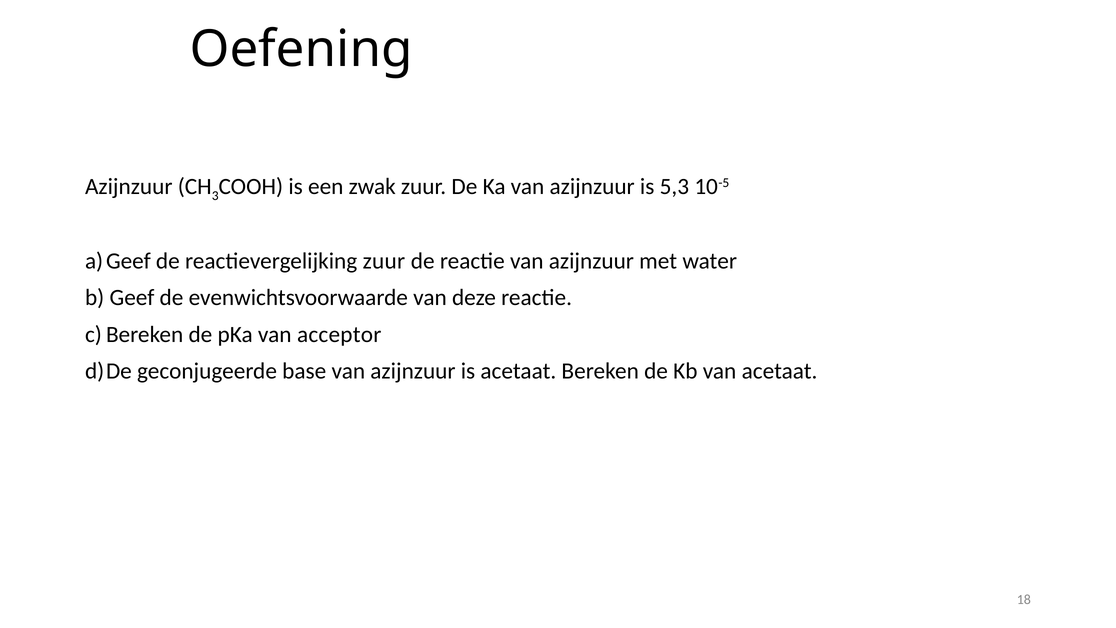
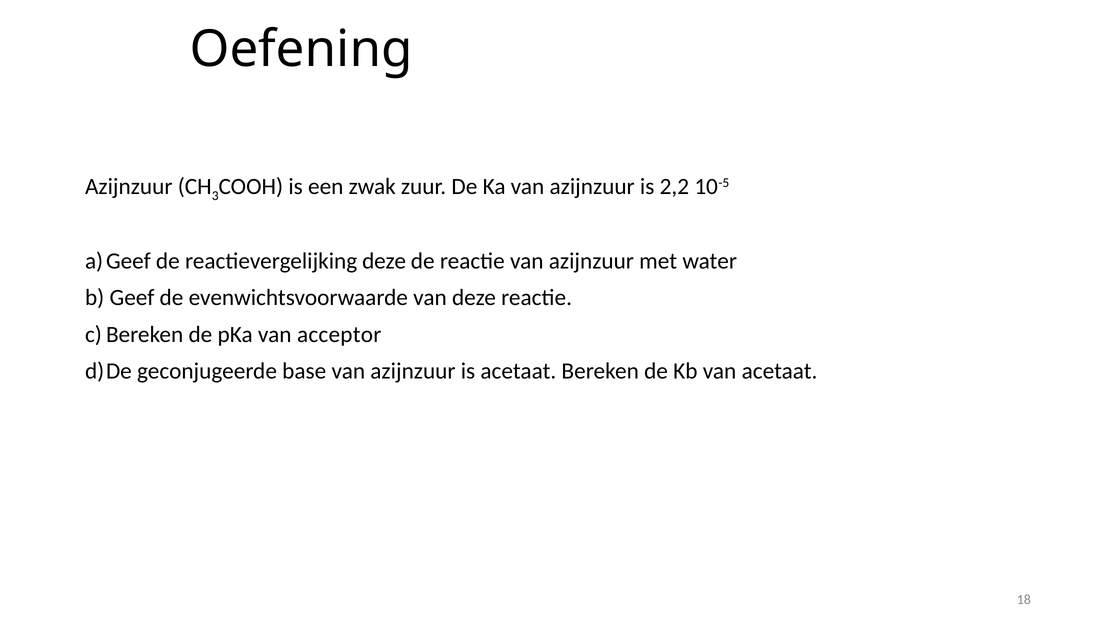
5,3: 5,3 -> 2,2
reactievergelijking zuur: zuur -> deze
